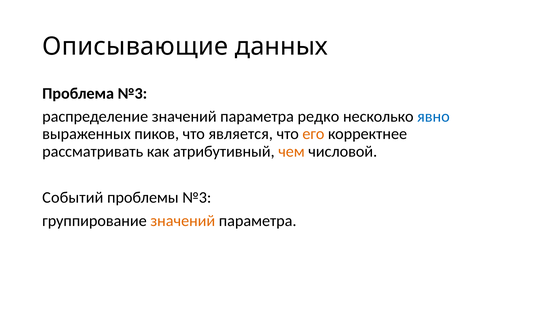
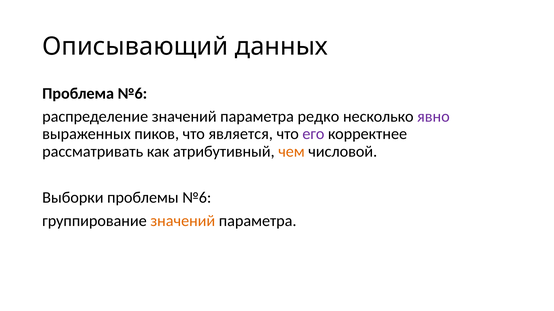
Описывающие: Описывающие -> Описывающий
Проблема №3: №3 -> №6
явно colour: blue -> purple
его colour: orange -> purple
Событий: Событий -> Выборки
проблемы №3: №3 -> №6
